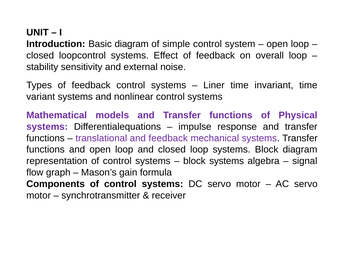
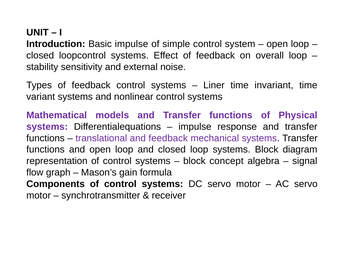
Basic diagram: diagram -> impulse
block systems: systems -> concept
